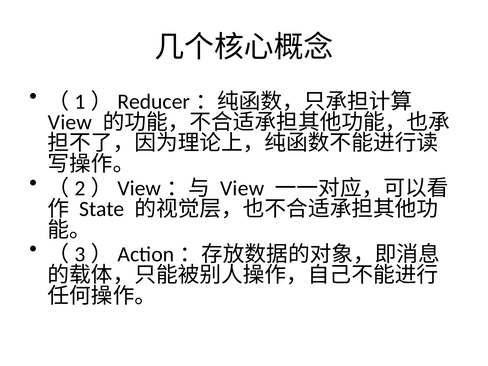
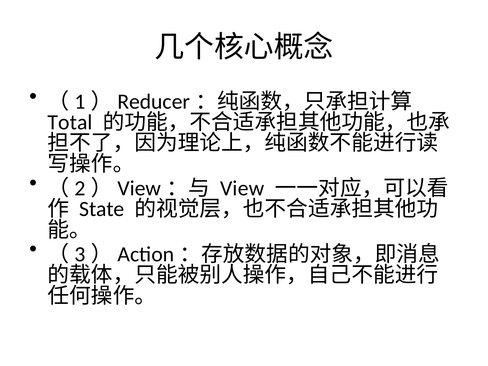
View at (70, 122): View -> Total
